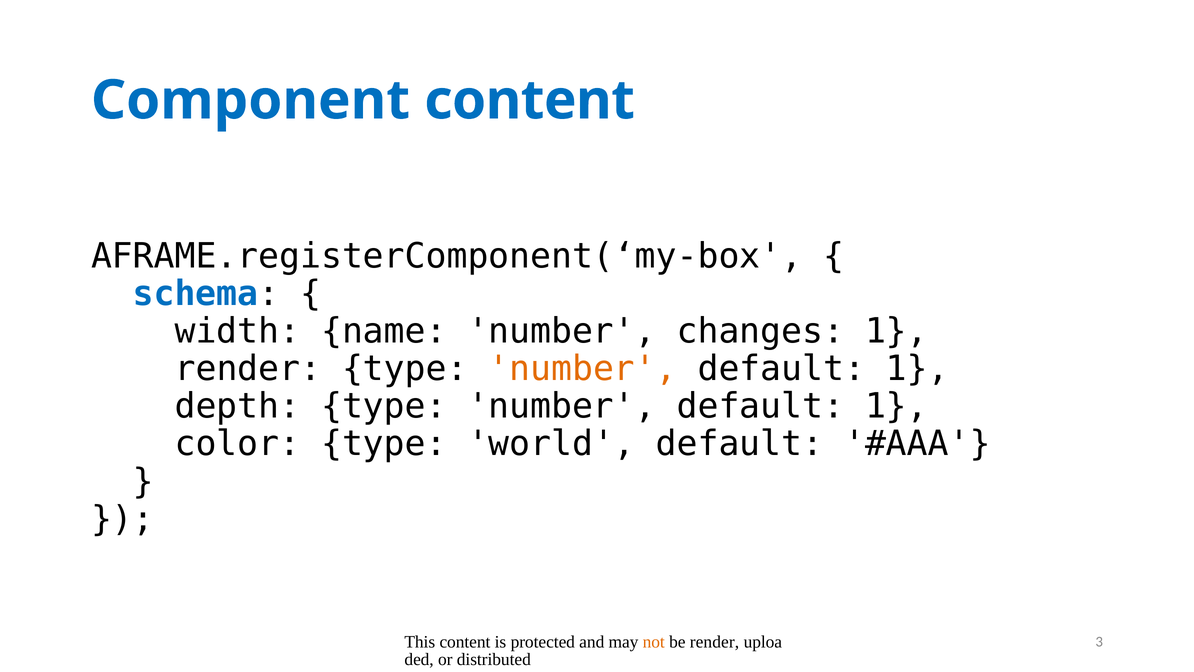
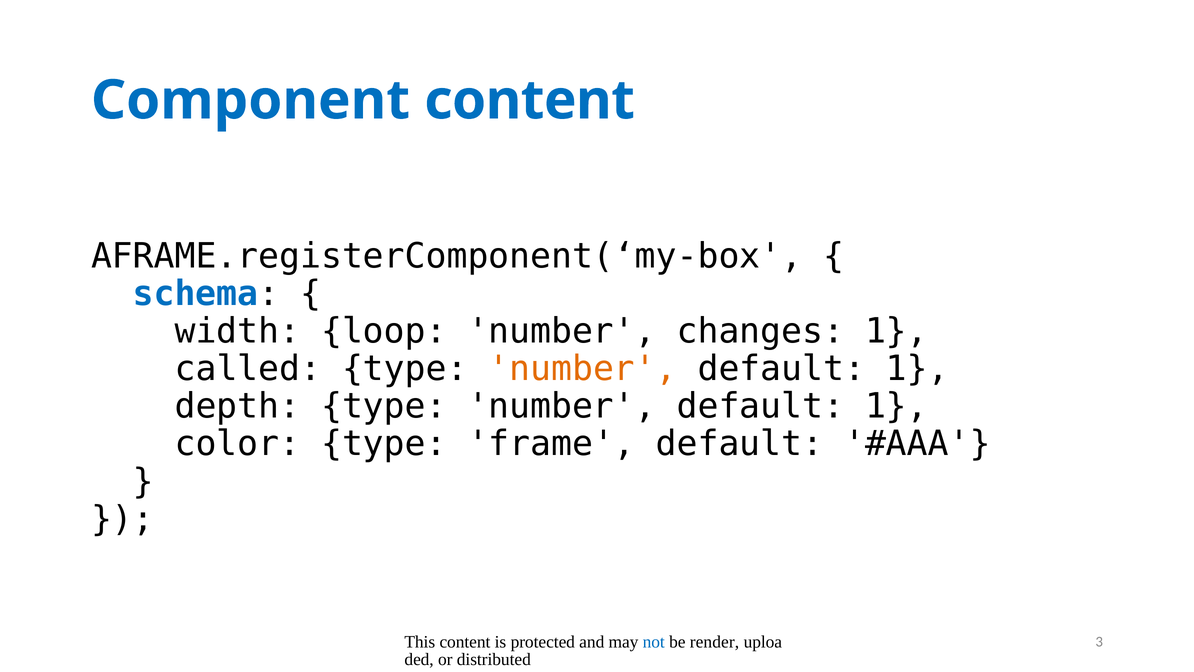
name: name -> loop
render at (248, 369): render -> called
world: world -> frame
not colour: orange -> blue
